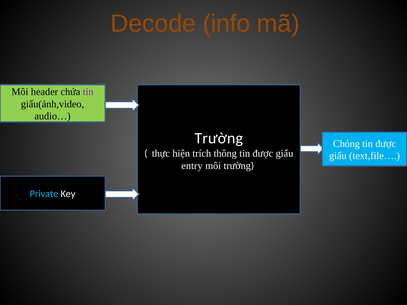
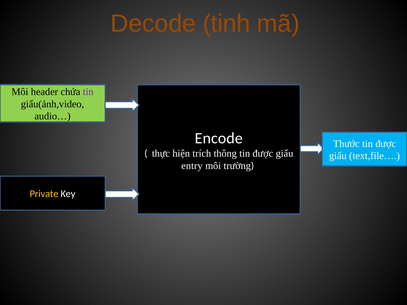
info: info -> tinh
Trường at (219, 138): Trường -> Encode
Chóng: Chóng -> Thước
Private colour: light blue -> yellow
